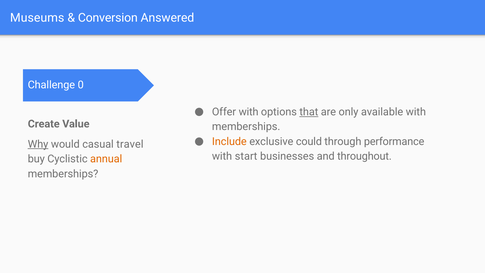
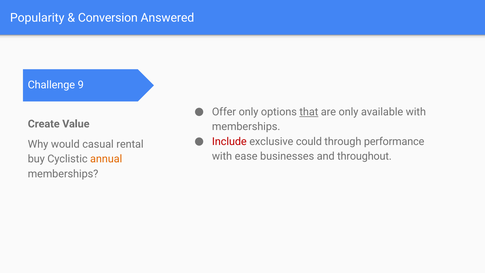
Museums: Museums -> Popularity
0: 0 -> 9
Offer with: with -> only
Include colour: orange -> red
Why underline: present -> none
travel: travel -> rental
start: start -> ease
